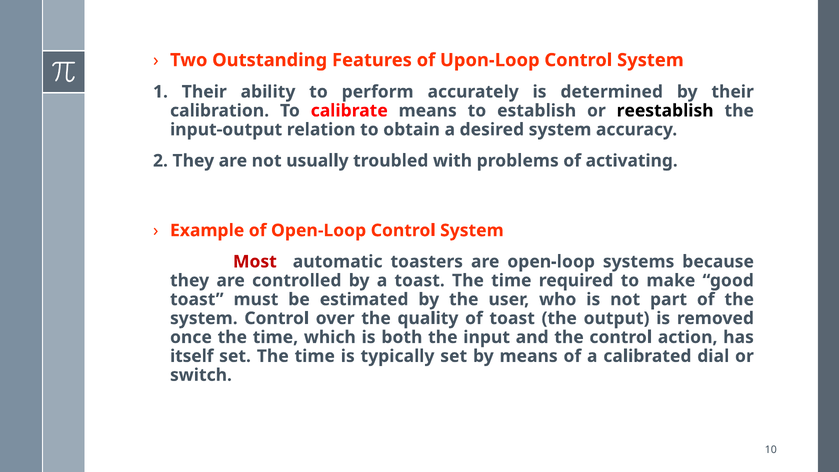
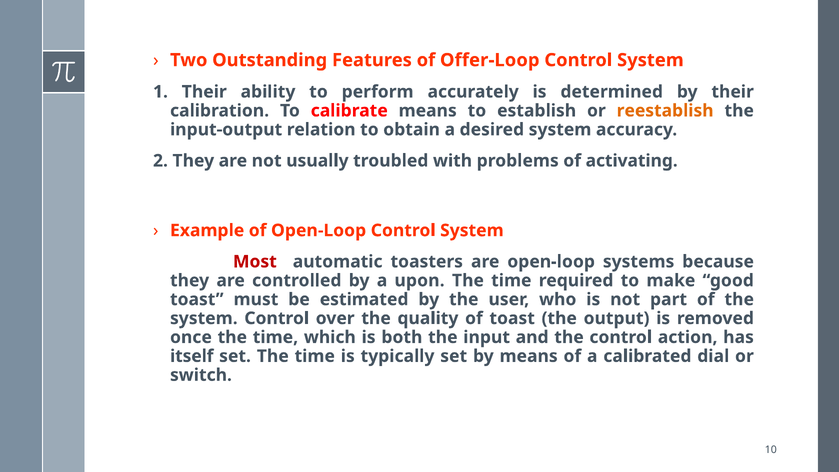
Upon-Loop: Upon-Loop -> Offer-Loop
reestablish colour: black -> orange
a toast: toast -> upon
